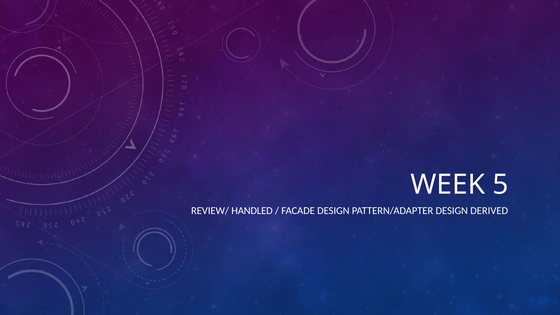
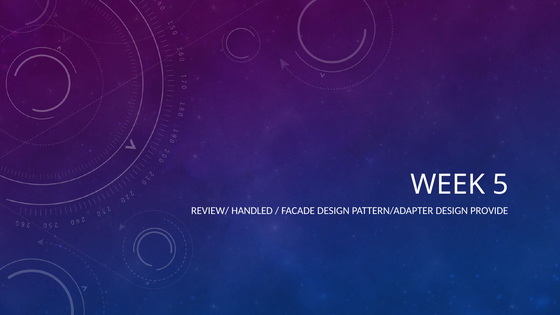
DERIVED: DERIVED -> PROVIDE
